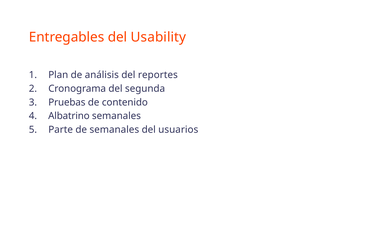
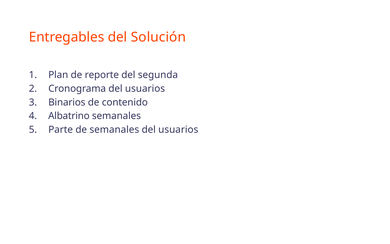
Usability: Usability -> Solución
análisis: análisis -> reporte
reportes: reportes -> segunda
Cronograma del segunda: segunda -> usuarios
Pruebas: Pruebas -> Binarios
